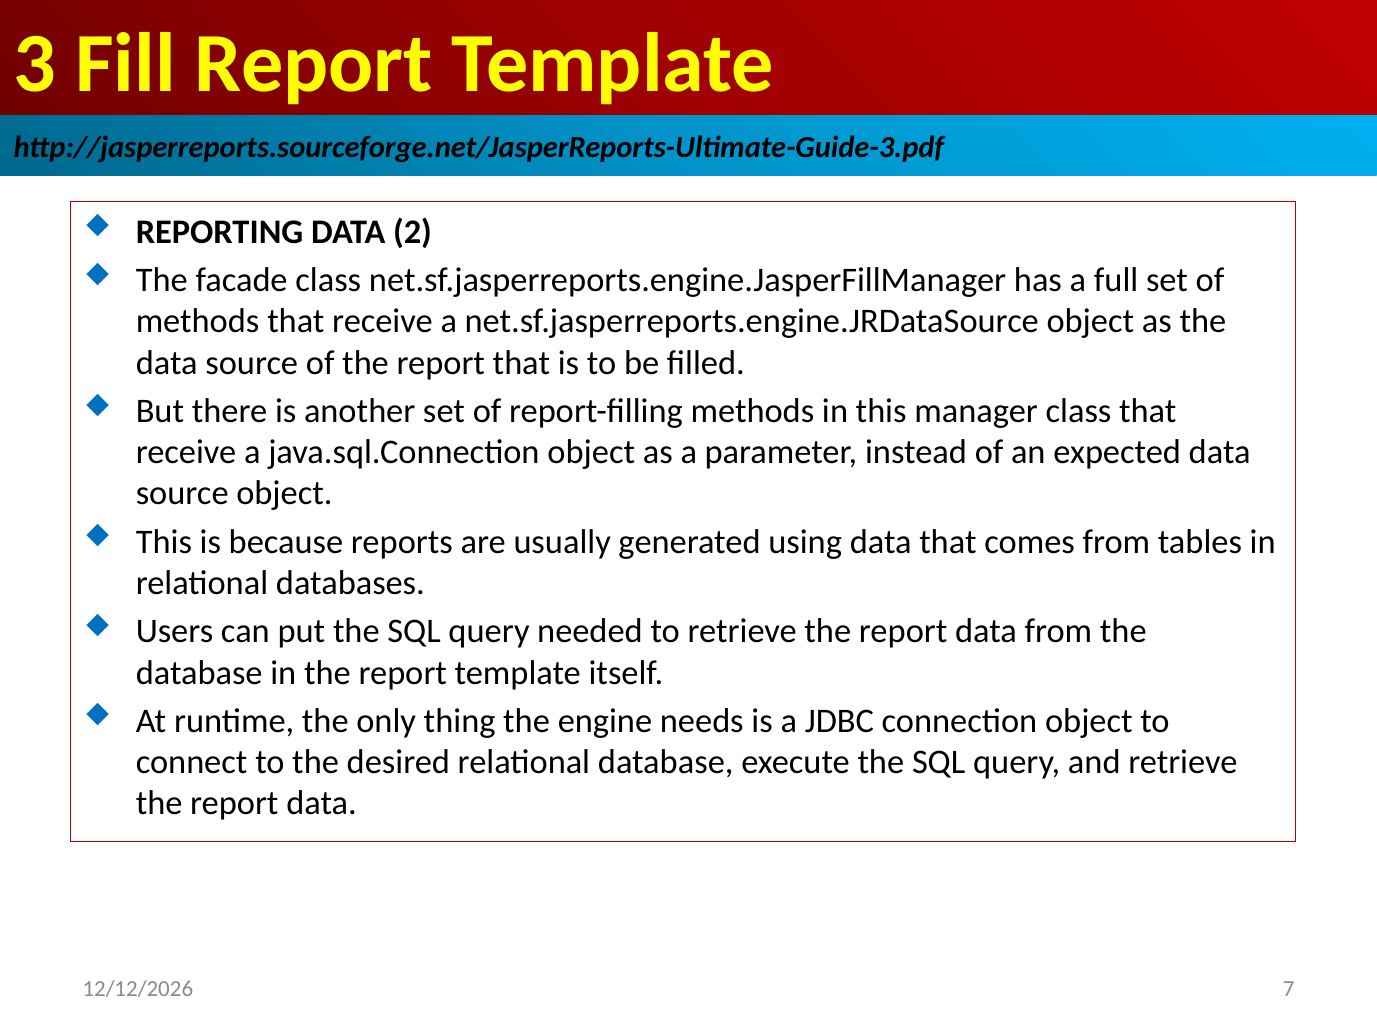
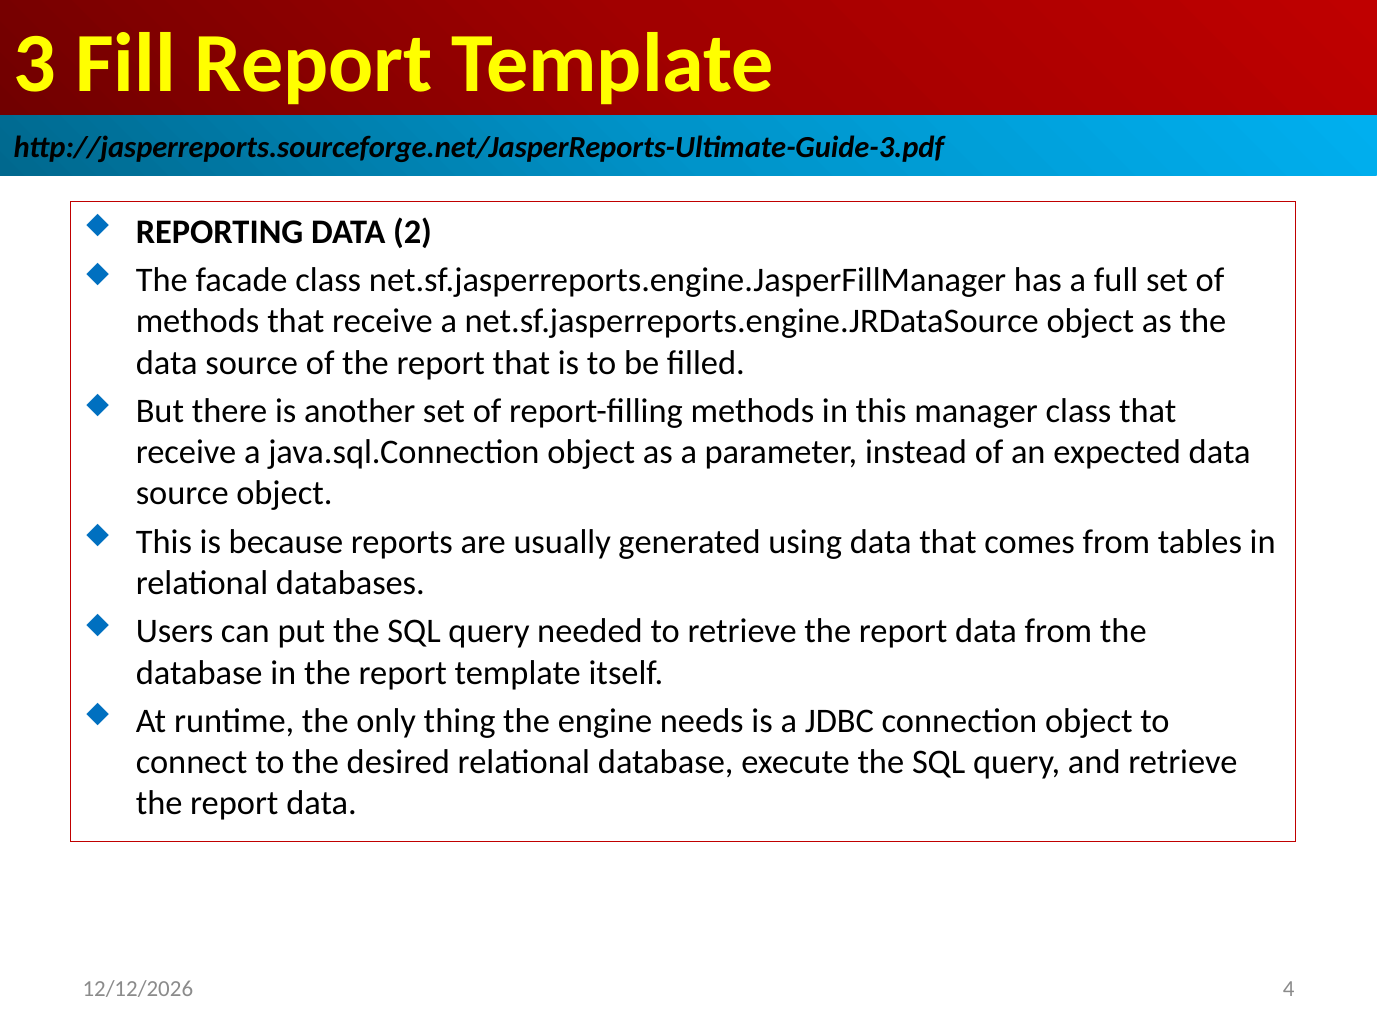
7: 7 -> 4
